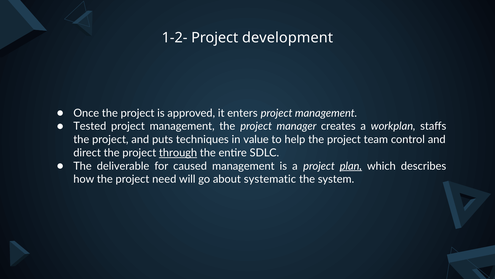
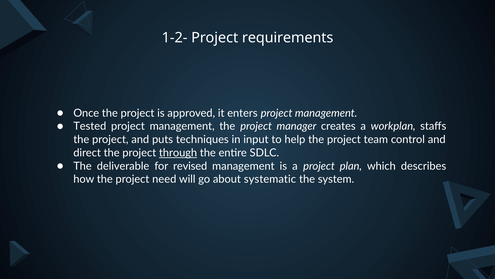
development: development -> requirements
value: value -> input
caused: caused -> revised
plan underline: present -> none
